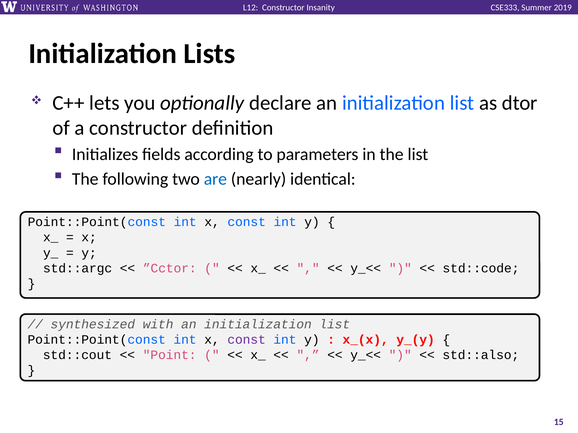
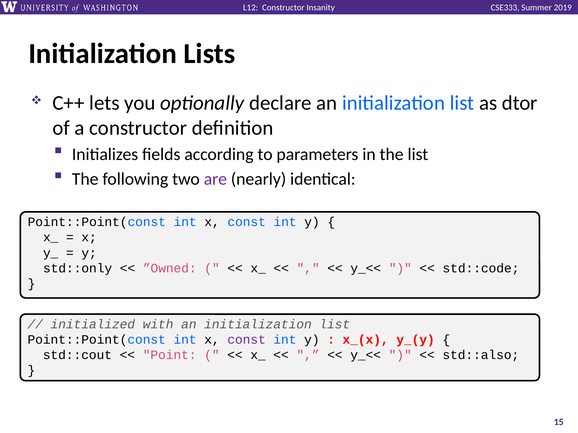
are colour: blue -> purple
std::argc: std::argc -> std::only
”Cctor: ”Cctor -> ”Owned
synthesized: synthesized -> initialized
